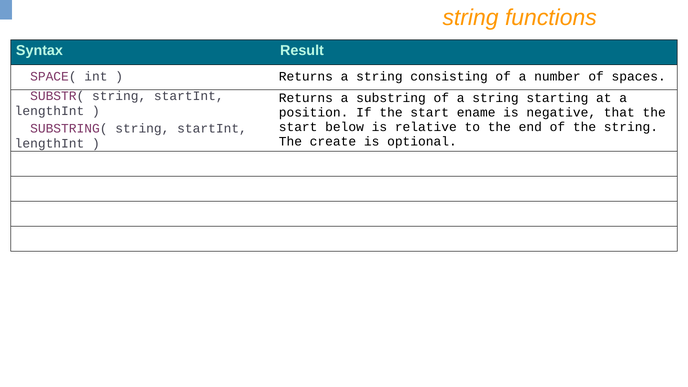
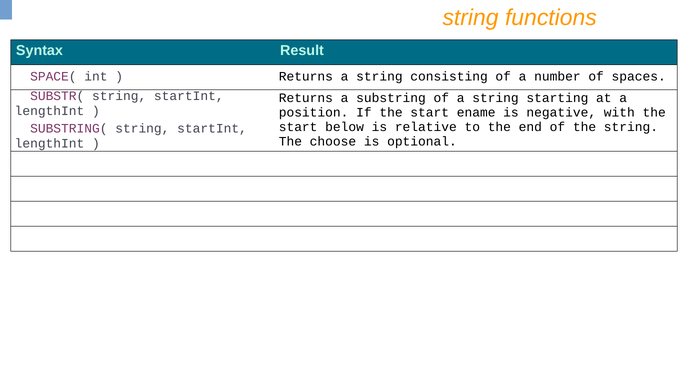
that: that -> with
create: create -> choose
